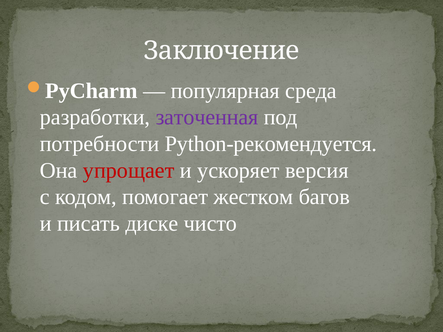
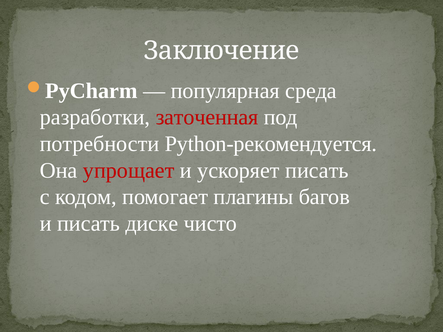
заточенная colour: purple -> red
ускоряет версия: версия -> писать
жестком: жестком -> плагины
